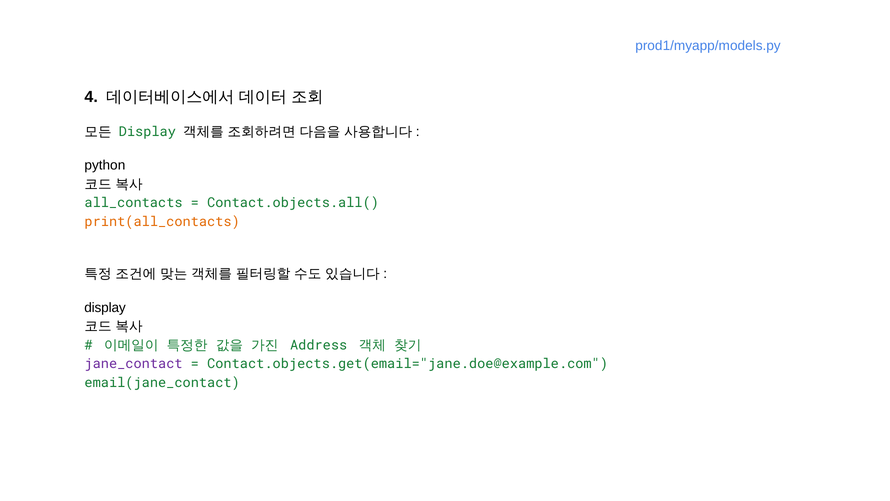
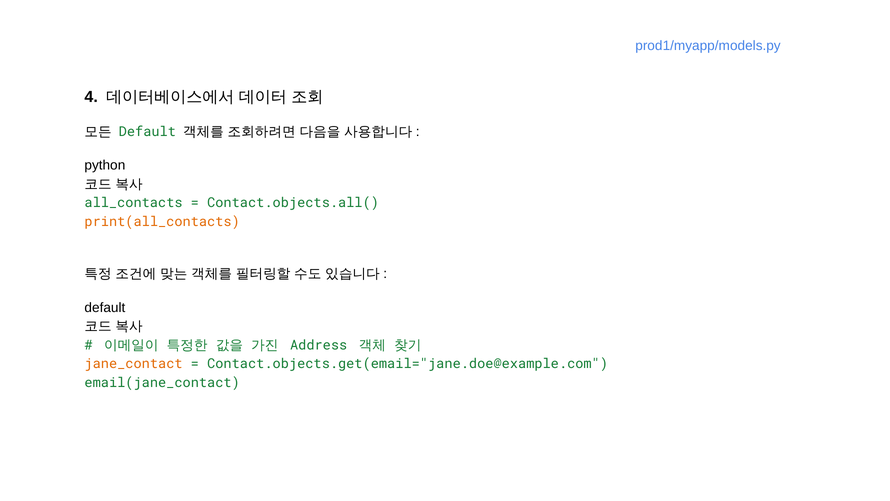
Display at (147, 132): Display -> Default
display at (105, 307): display -> default
jane_contact colour: purple -> orange
